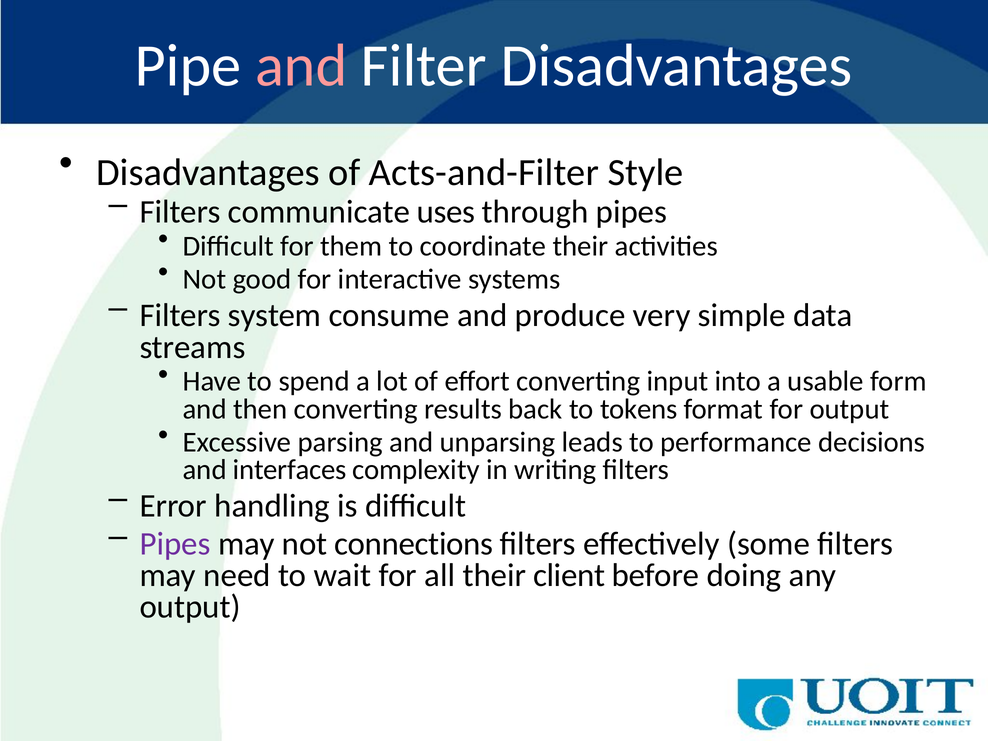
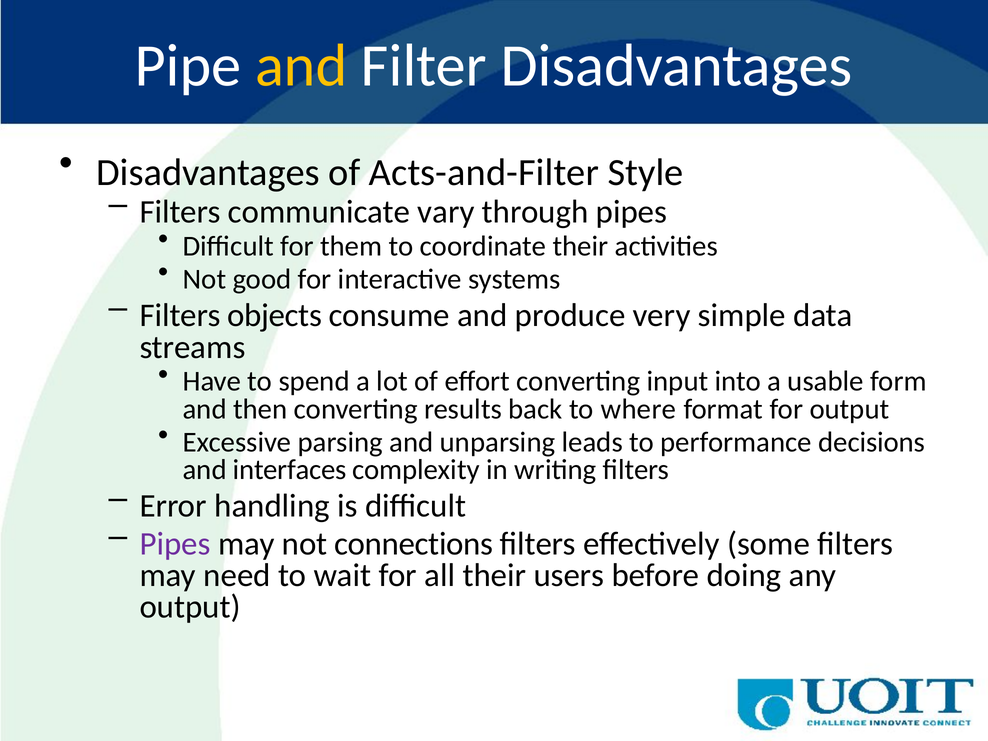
and at (301, 66) colour: pink -> yellow
uses: uses -> vary
system: system -> objects
tokens: tokens -> where
client: client -> users
